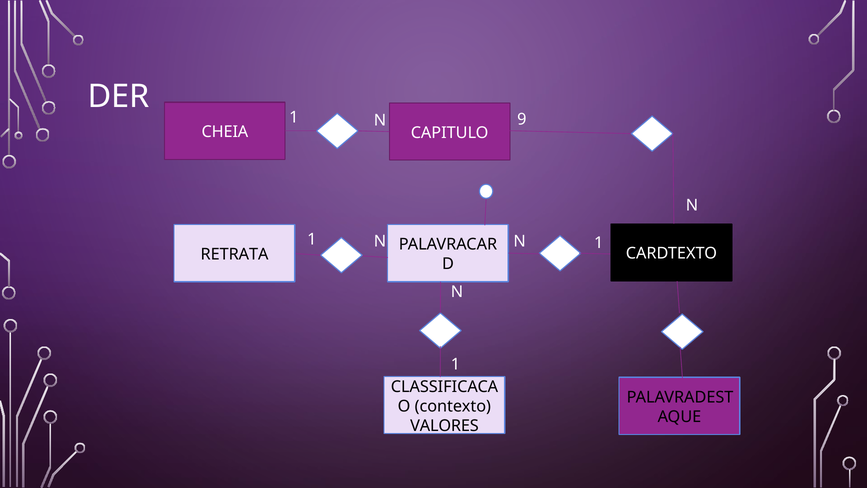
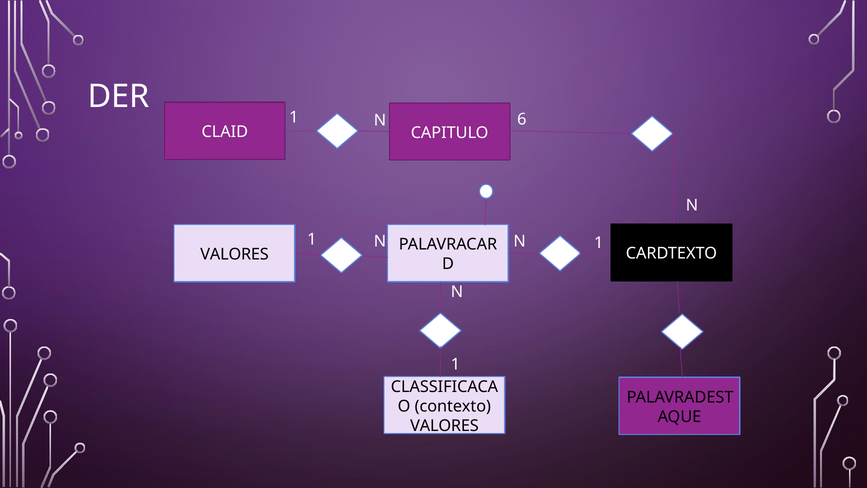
9: 9 -> 6
CHEIA: CHEIA -> CLAID
RETRATA at (235, 254): RETRATA -> VALORES
